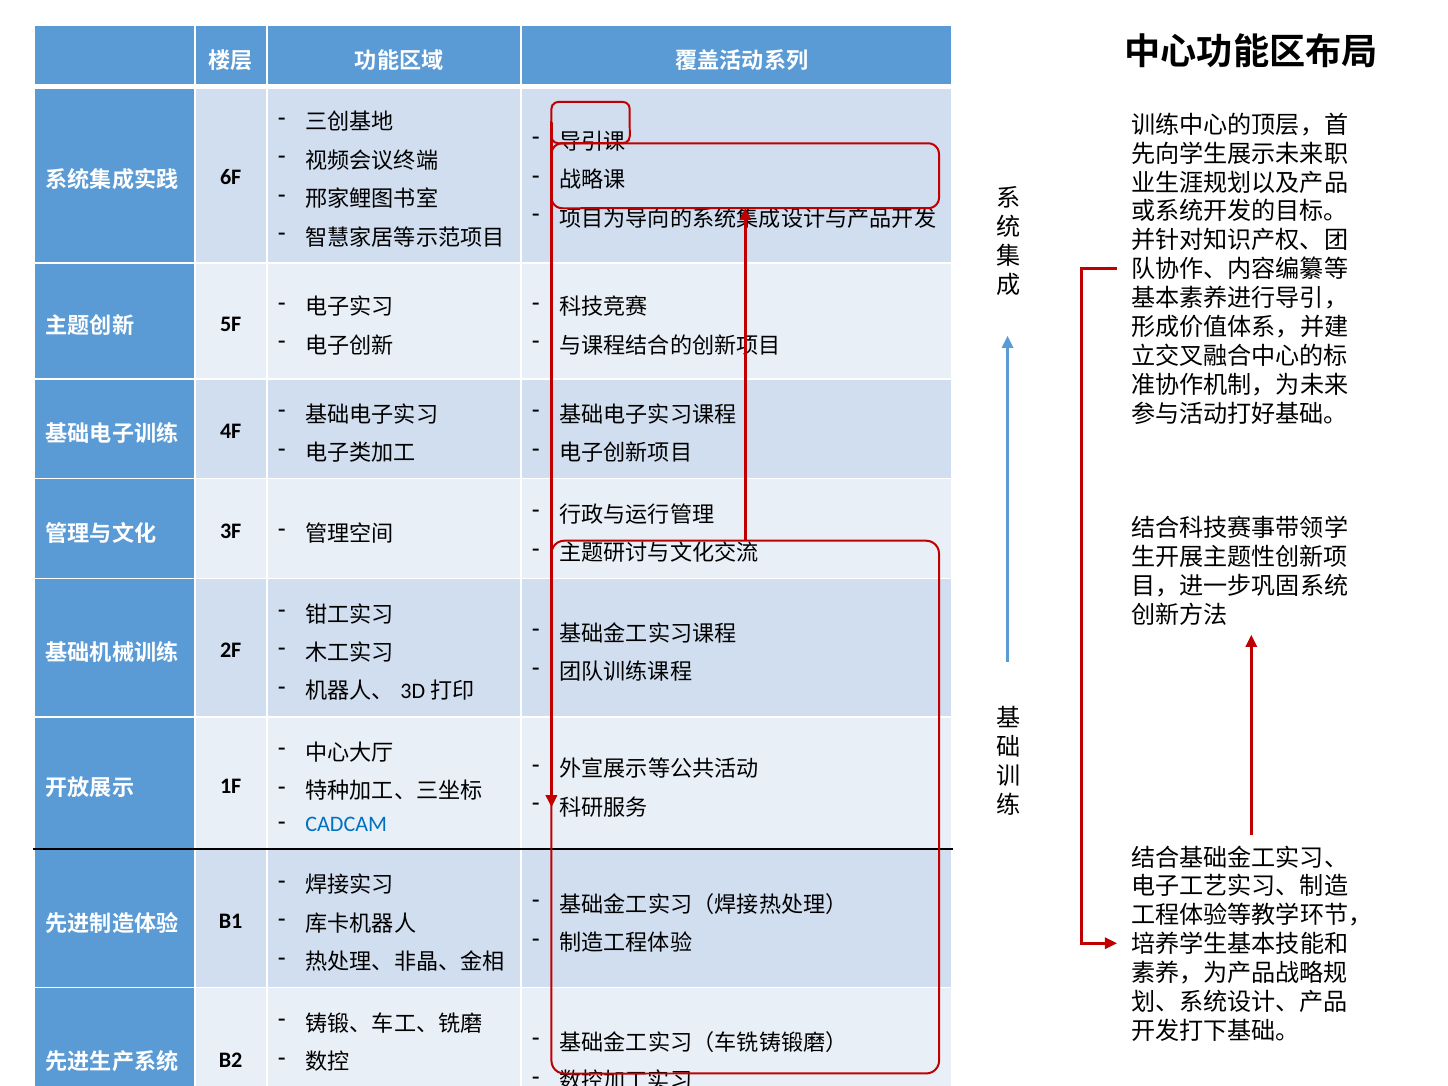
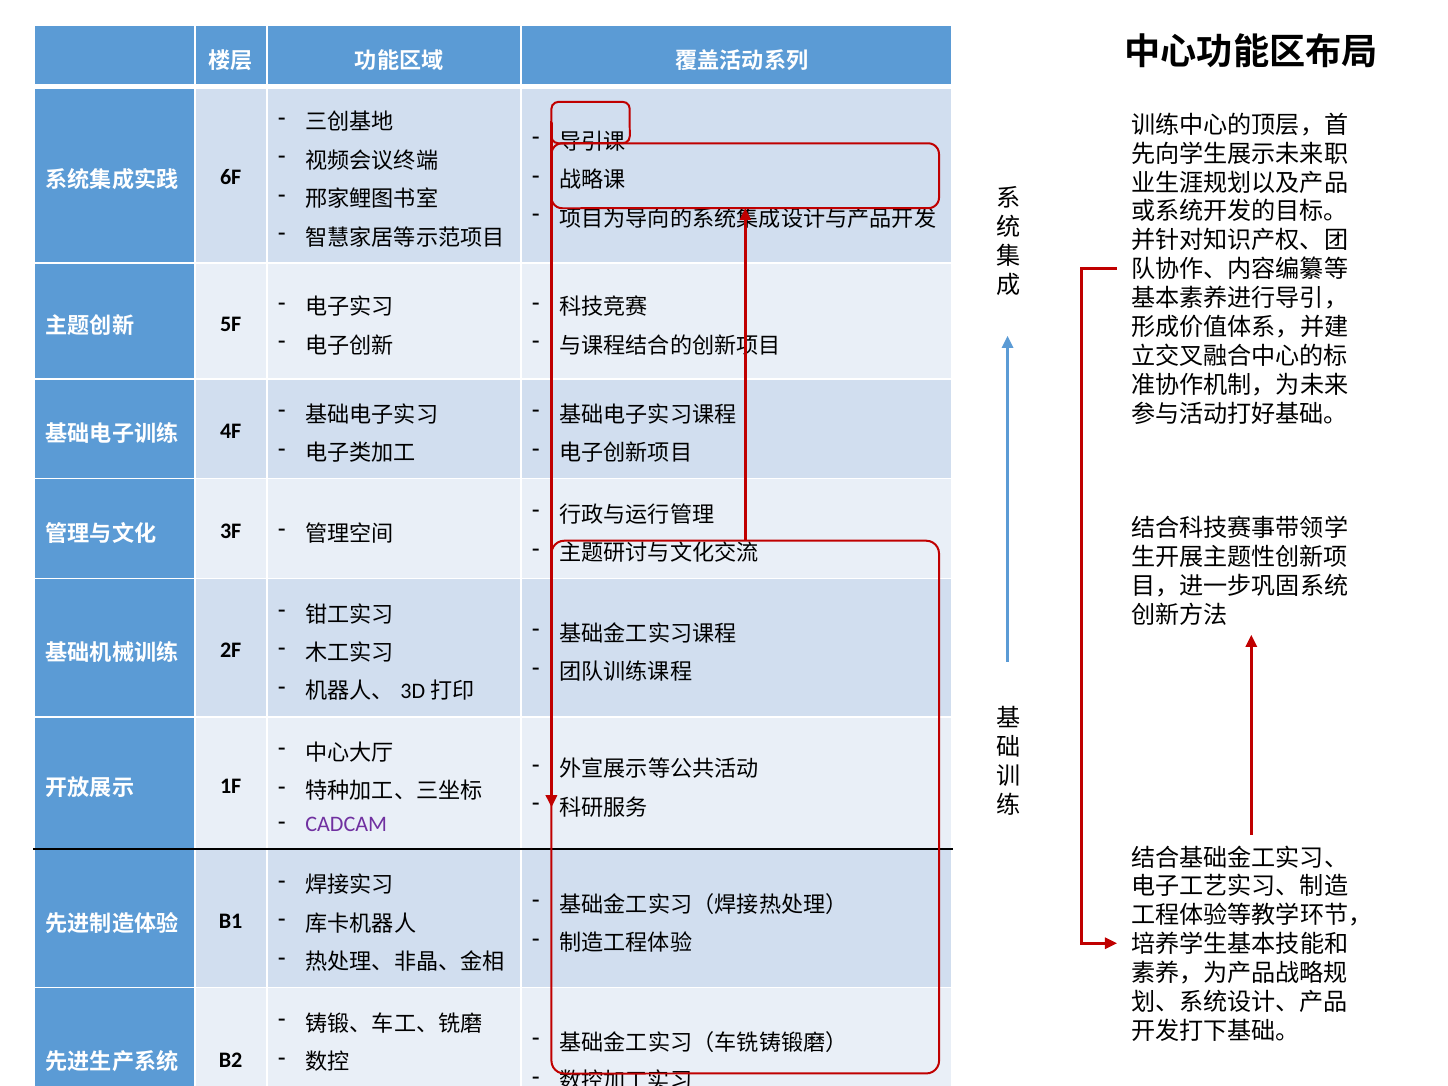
CADCAM colour: blue -> purple
